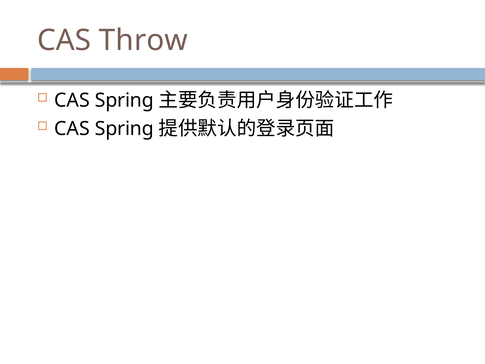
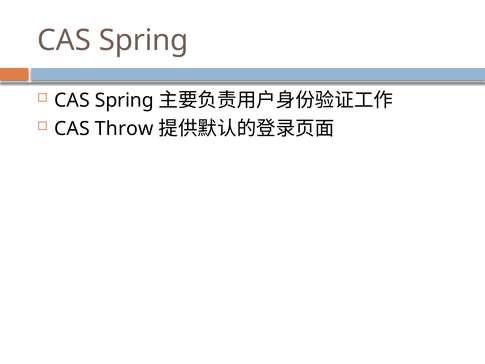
Throw at (143, 40): Throw -> Spring
Spring at (124, 129): Spring -> Throw
